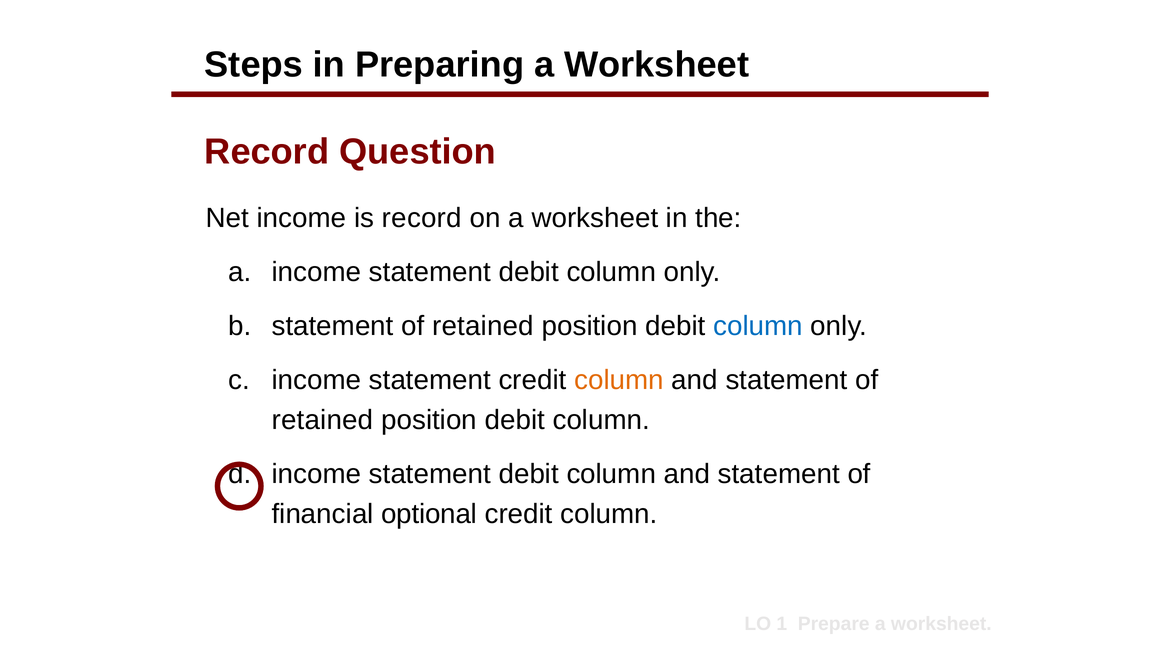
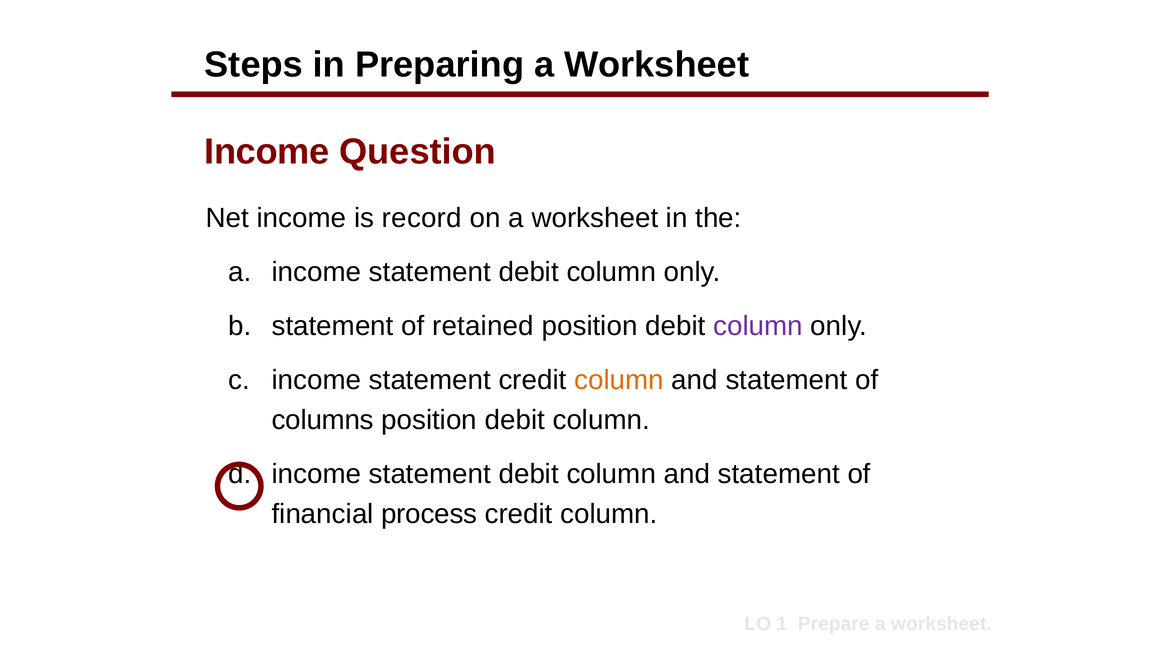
Record at (267, 152): Record -> Income
column at (758, 326) colour: blue -> purple
retained at (323, 420): retained -> columns
optional: optional -> process
